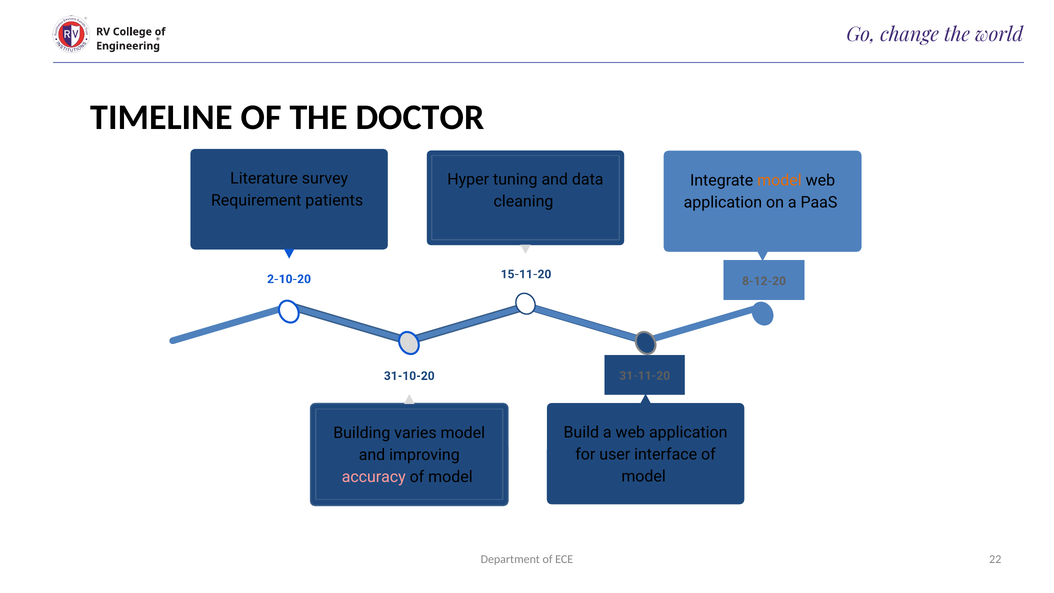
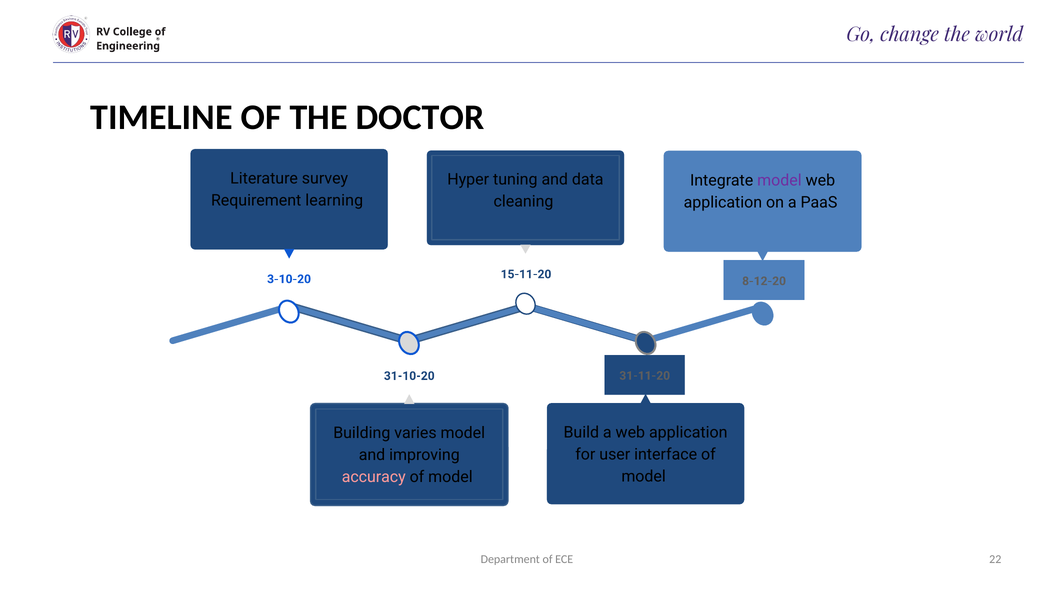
model at (779, 180) colour: orange -> purple
patients: patients -> learning
2-10-20: 2-10-20 -> 3-10-20
